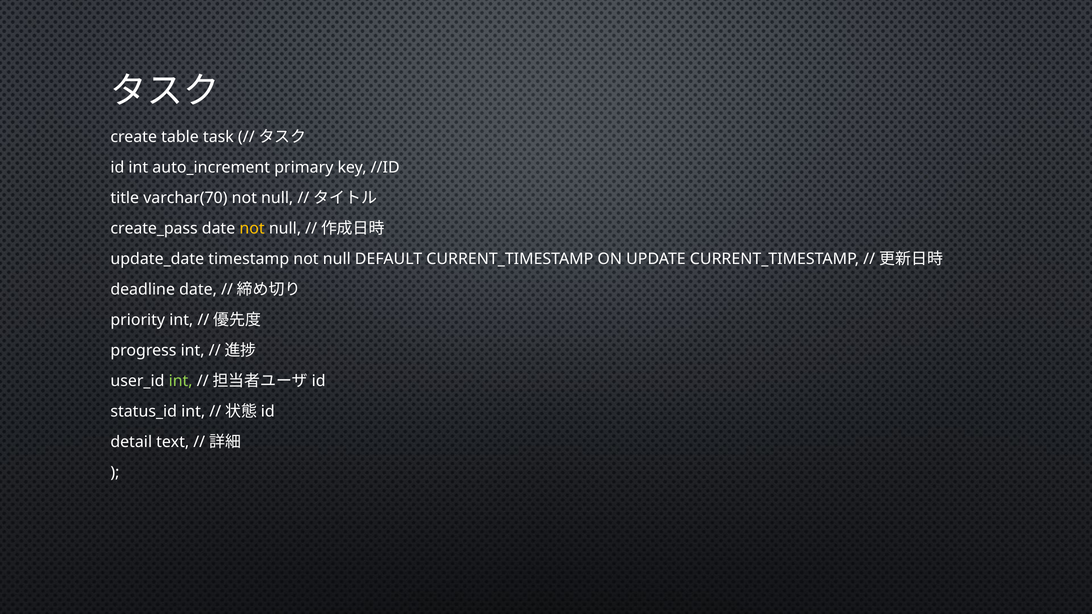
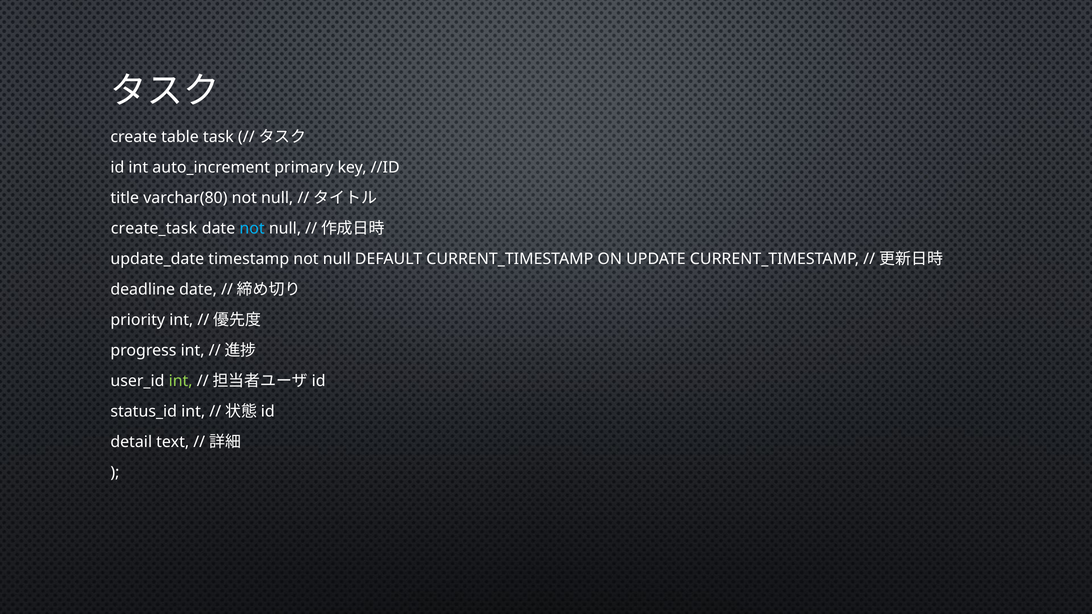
varchar(70: varchar(70 -> varchar(80
create_pass: create_pass -> create_task
not at (252, 229) colour: yellow -> light blue
